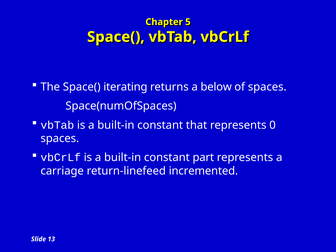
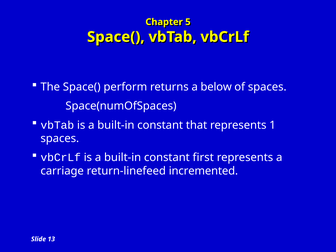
iterating: iterating -> perform
0: 0 -> 1
part: part -> first
